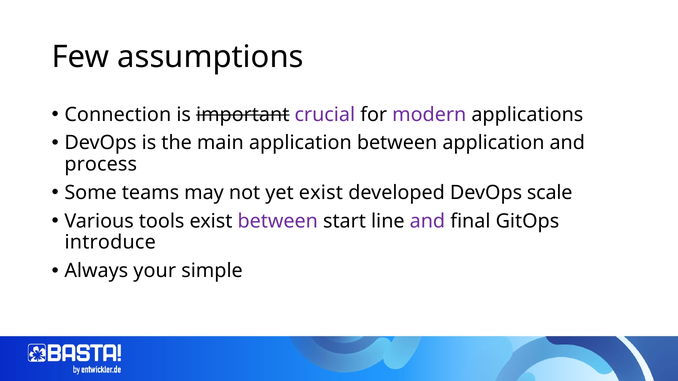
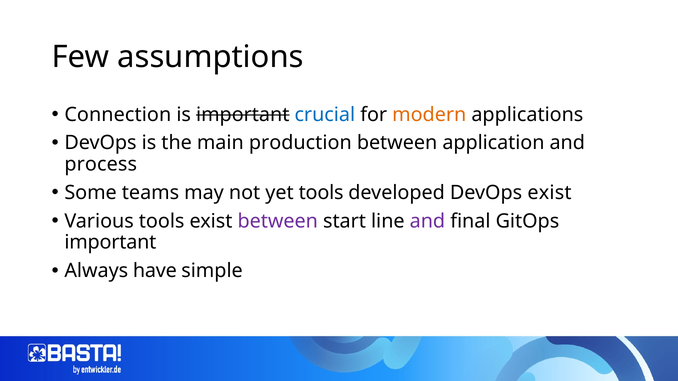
crucial colour: purple -> blue
modern colour: purple -> orange
main application: application -> production
yet exist: exist -> tools
DevOps scale: scale -> exist
introduce at (110, 243): introduce -> important
your: your -> have
